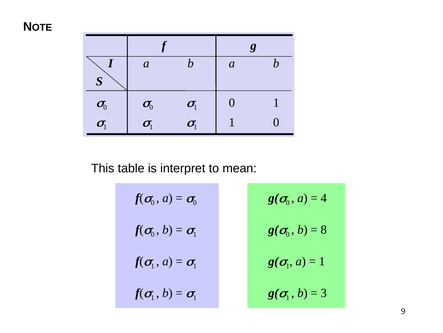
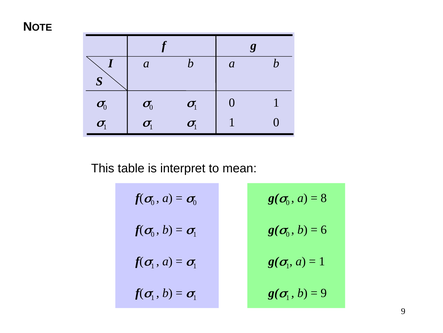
4: 4 -> 8
8: 8 -> 6
3 at (324, 292): 3 -> 9
